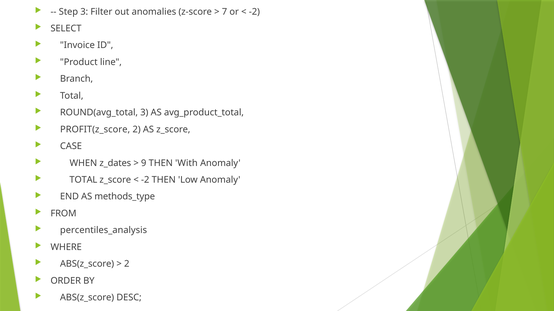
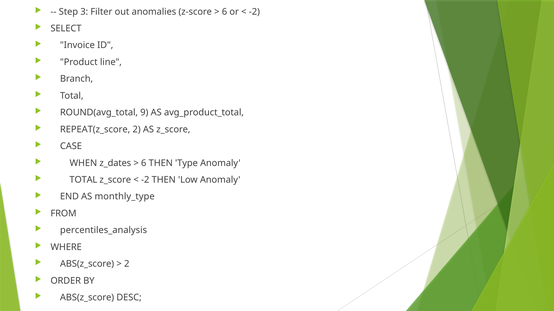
7 at (224, 12): 7 -> 6
ROUND(avg_total 3: 3 -> 9
PROFIT(z_score: PROFIT(z_score -> REPEAT(z_score
9 at (144, 163): 9 -> 6
With: With -> Type
methods_type: methods_type -> monthly_type
